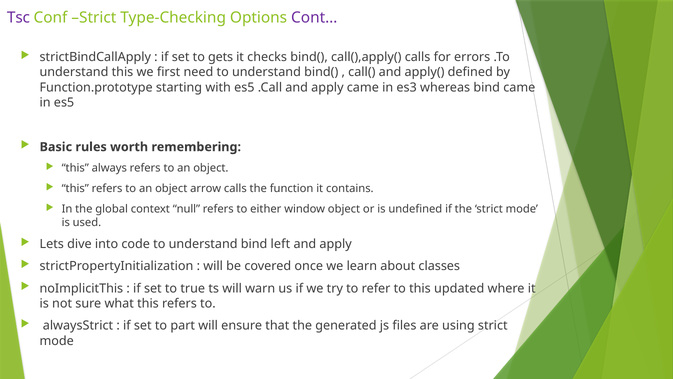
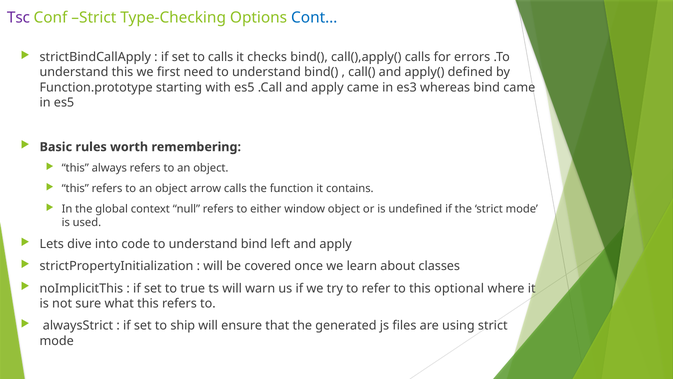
Cont… colour: purple -> blue
to gets: gets -> calls
updated: updated -> optional
part: part -> ship
